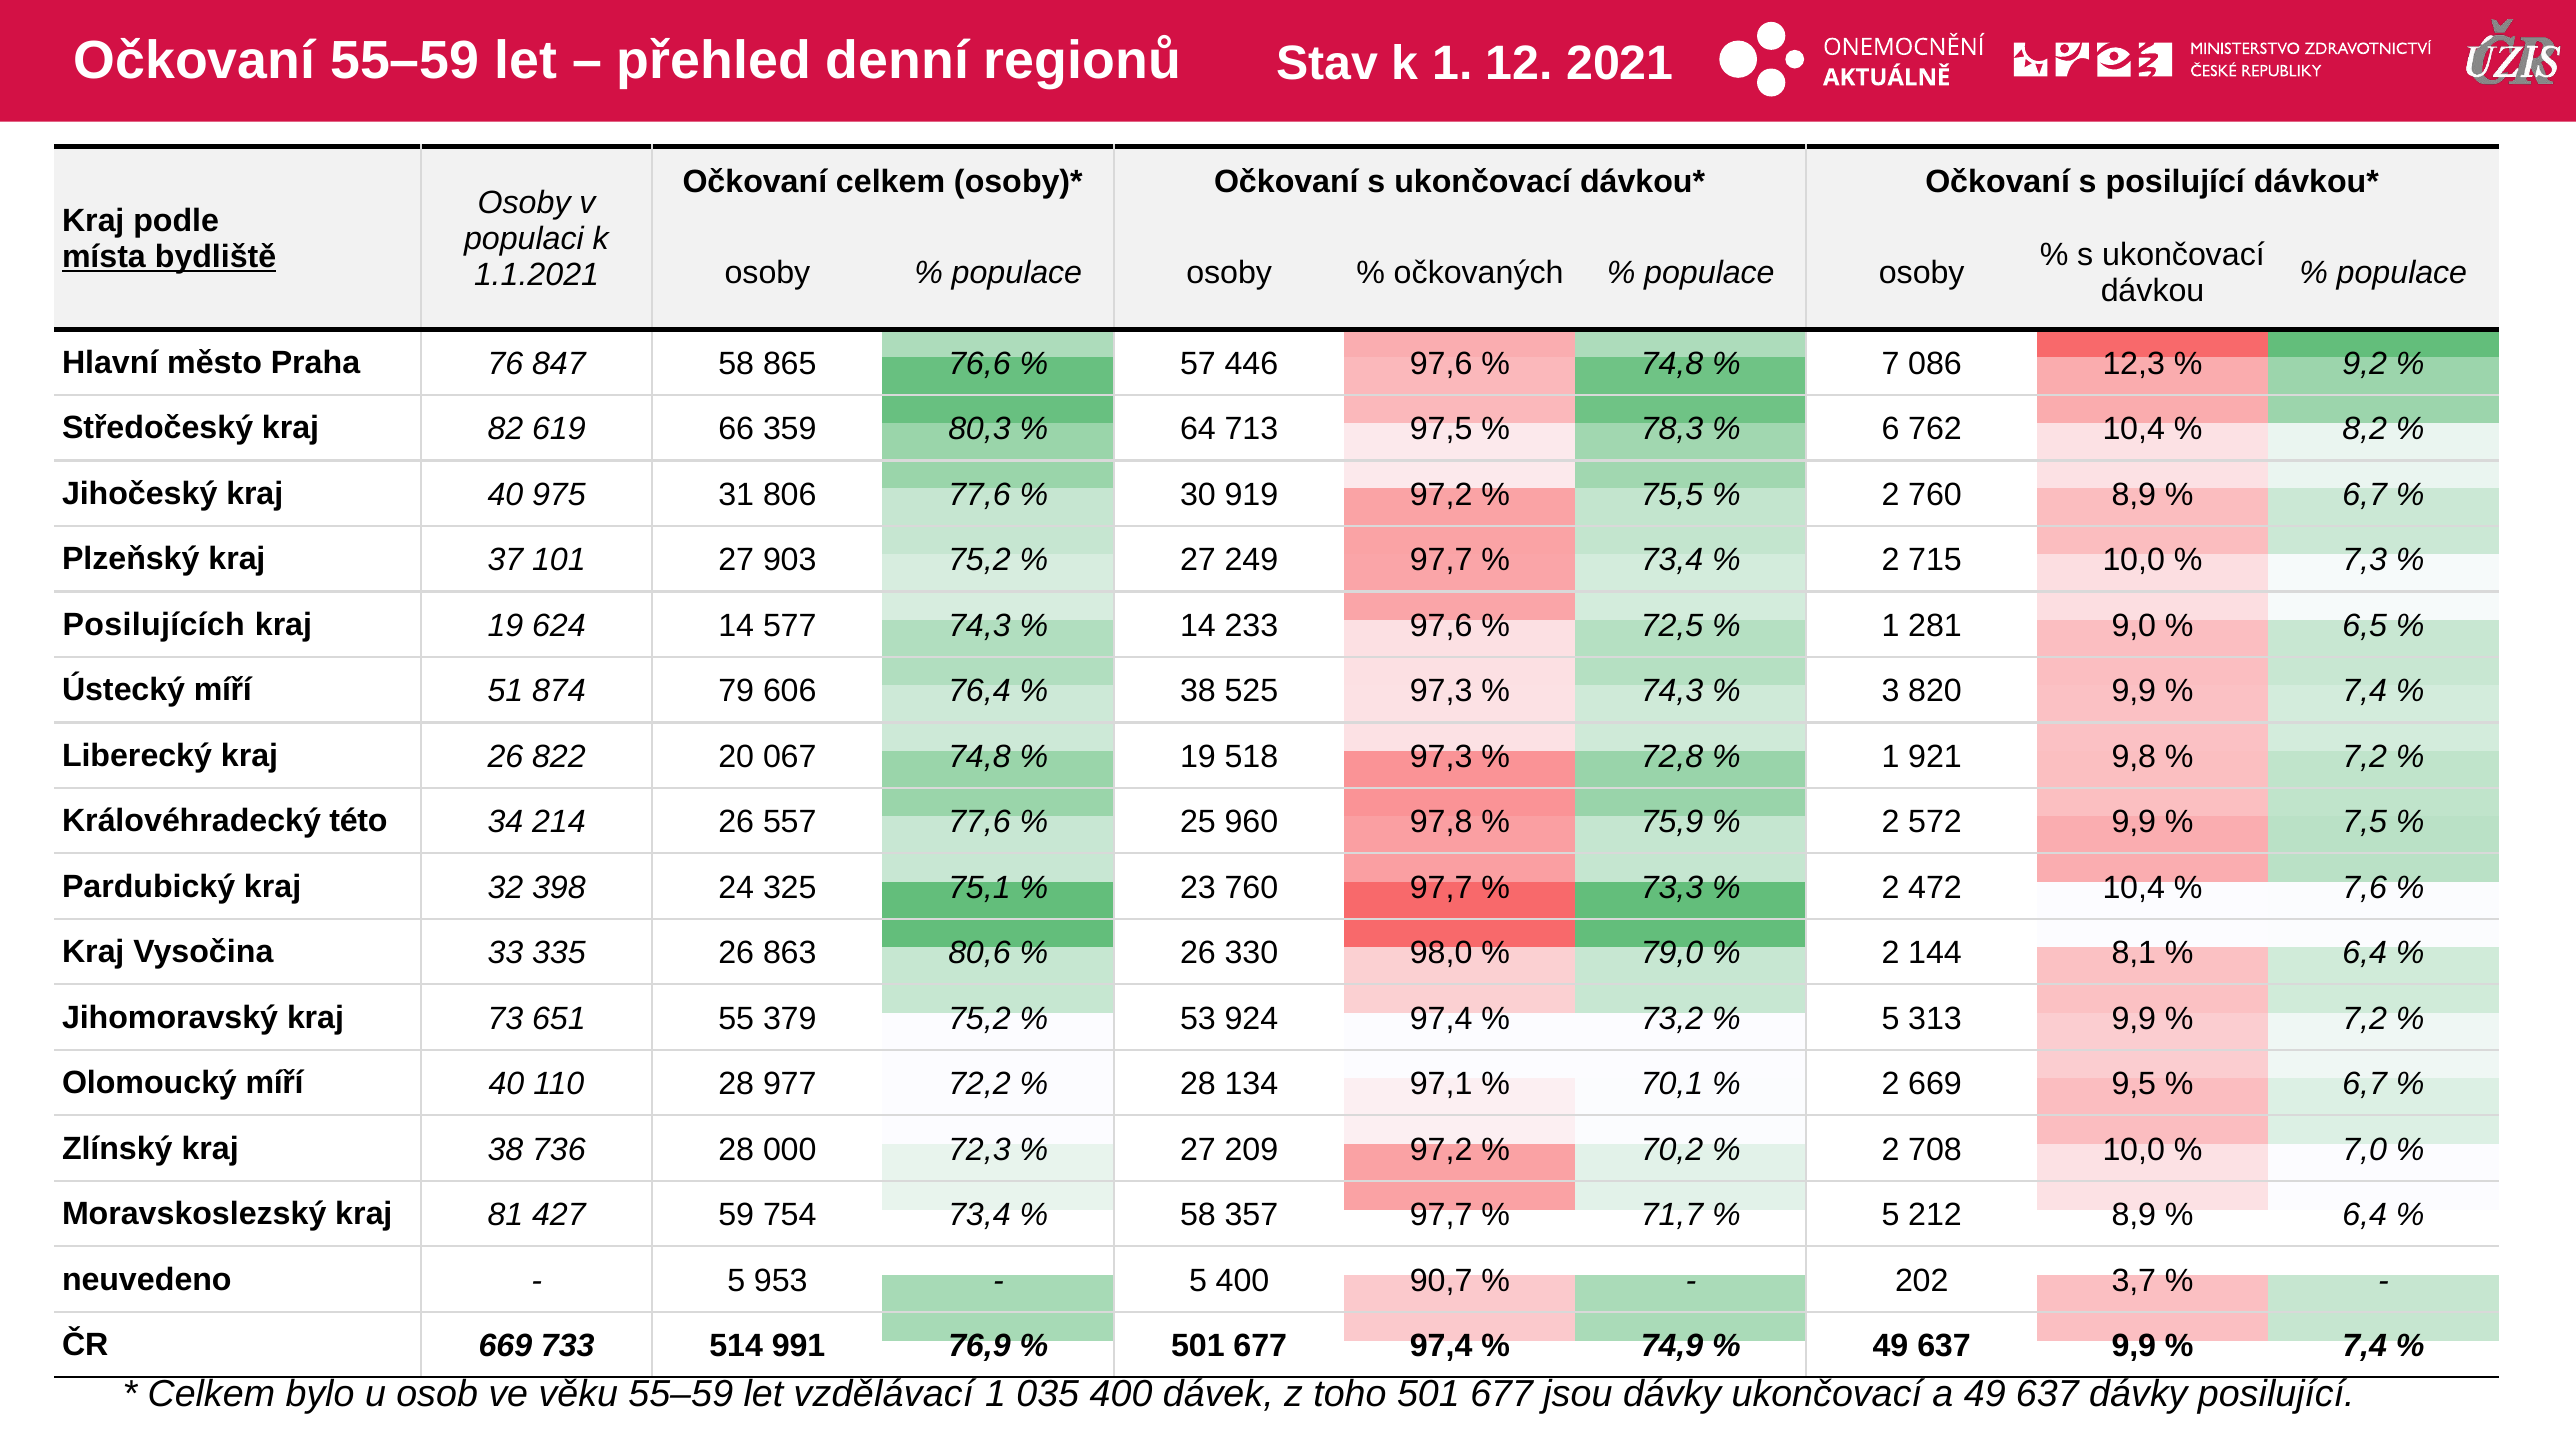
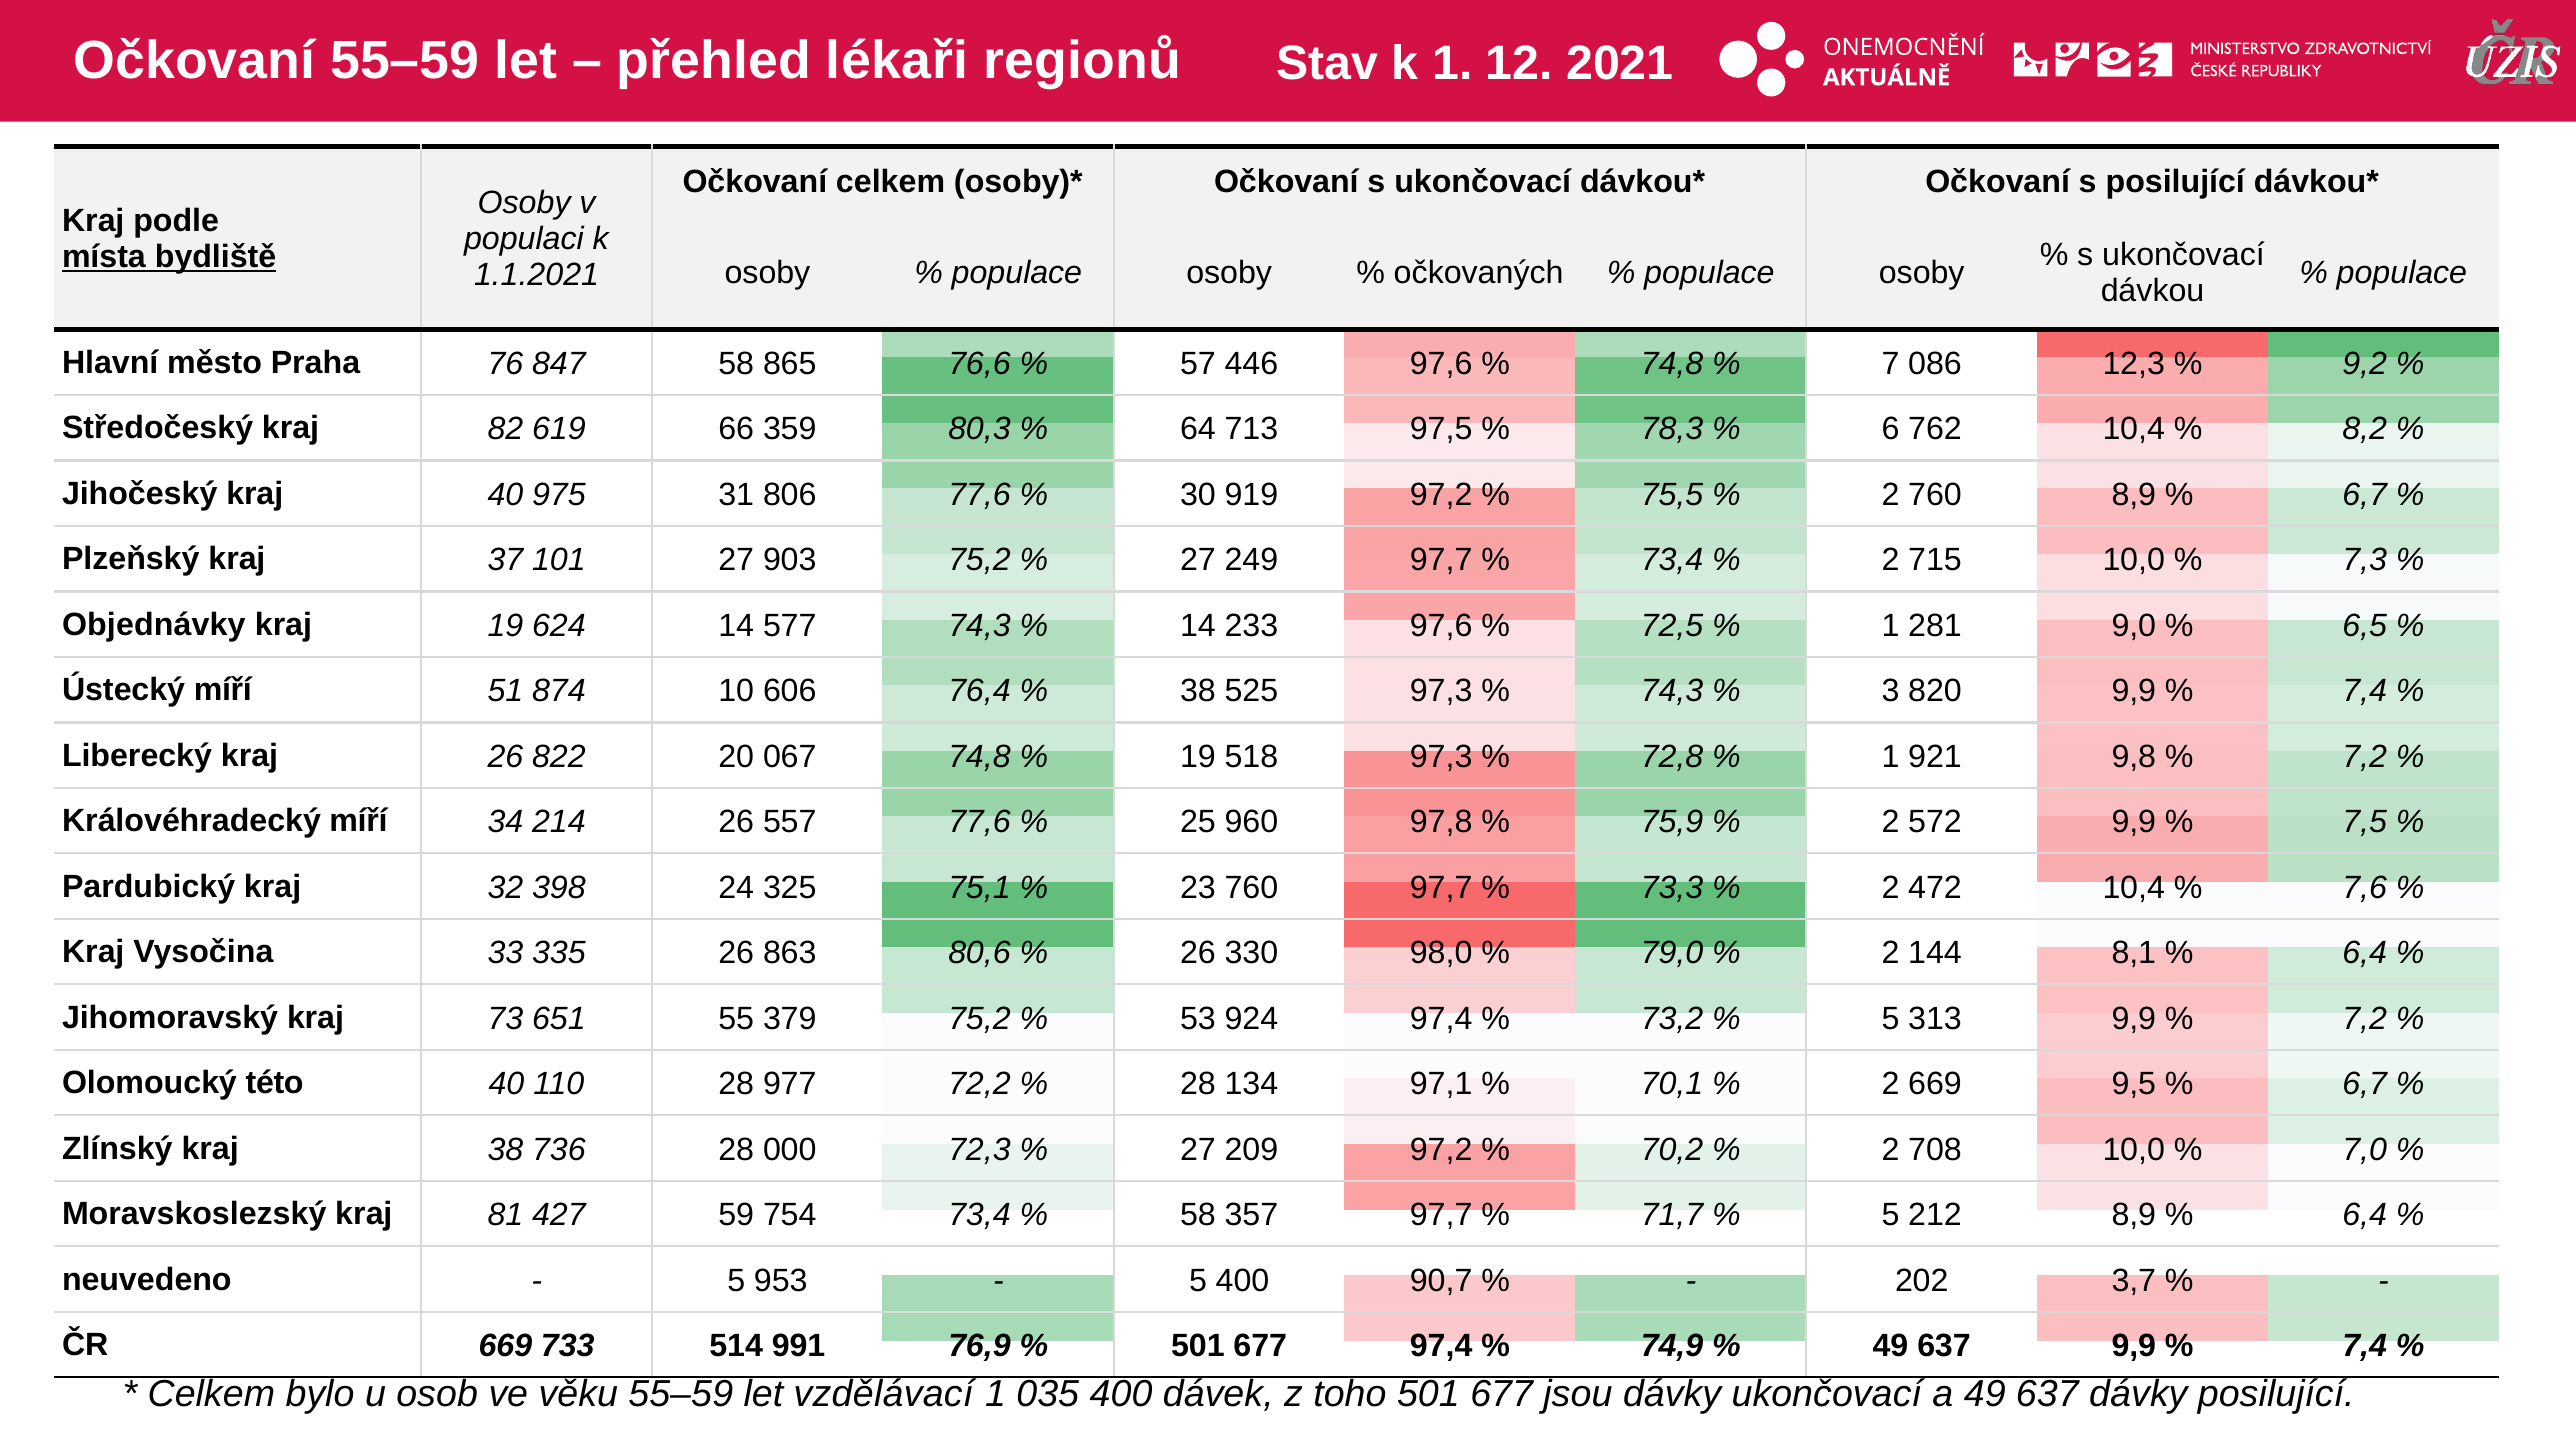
denní: denní -> lékaři
Posilujících: Posilujících -> Objednávky
79: 79 -> 10
Královéhradecký této: této -> míří
Olomoucký míří: míří -> této
